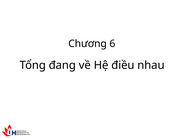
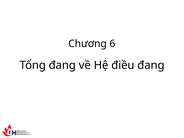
điều nhau: nhau -> đang
